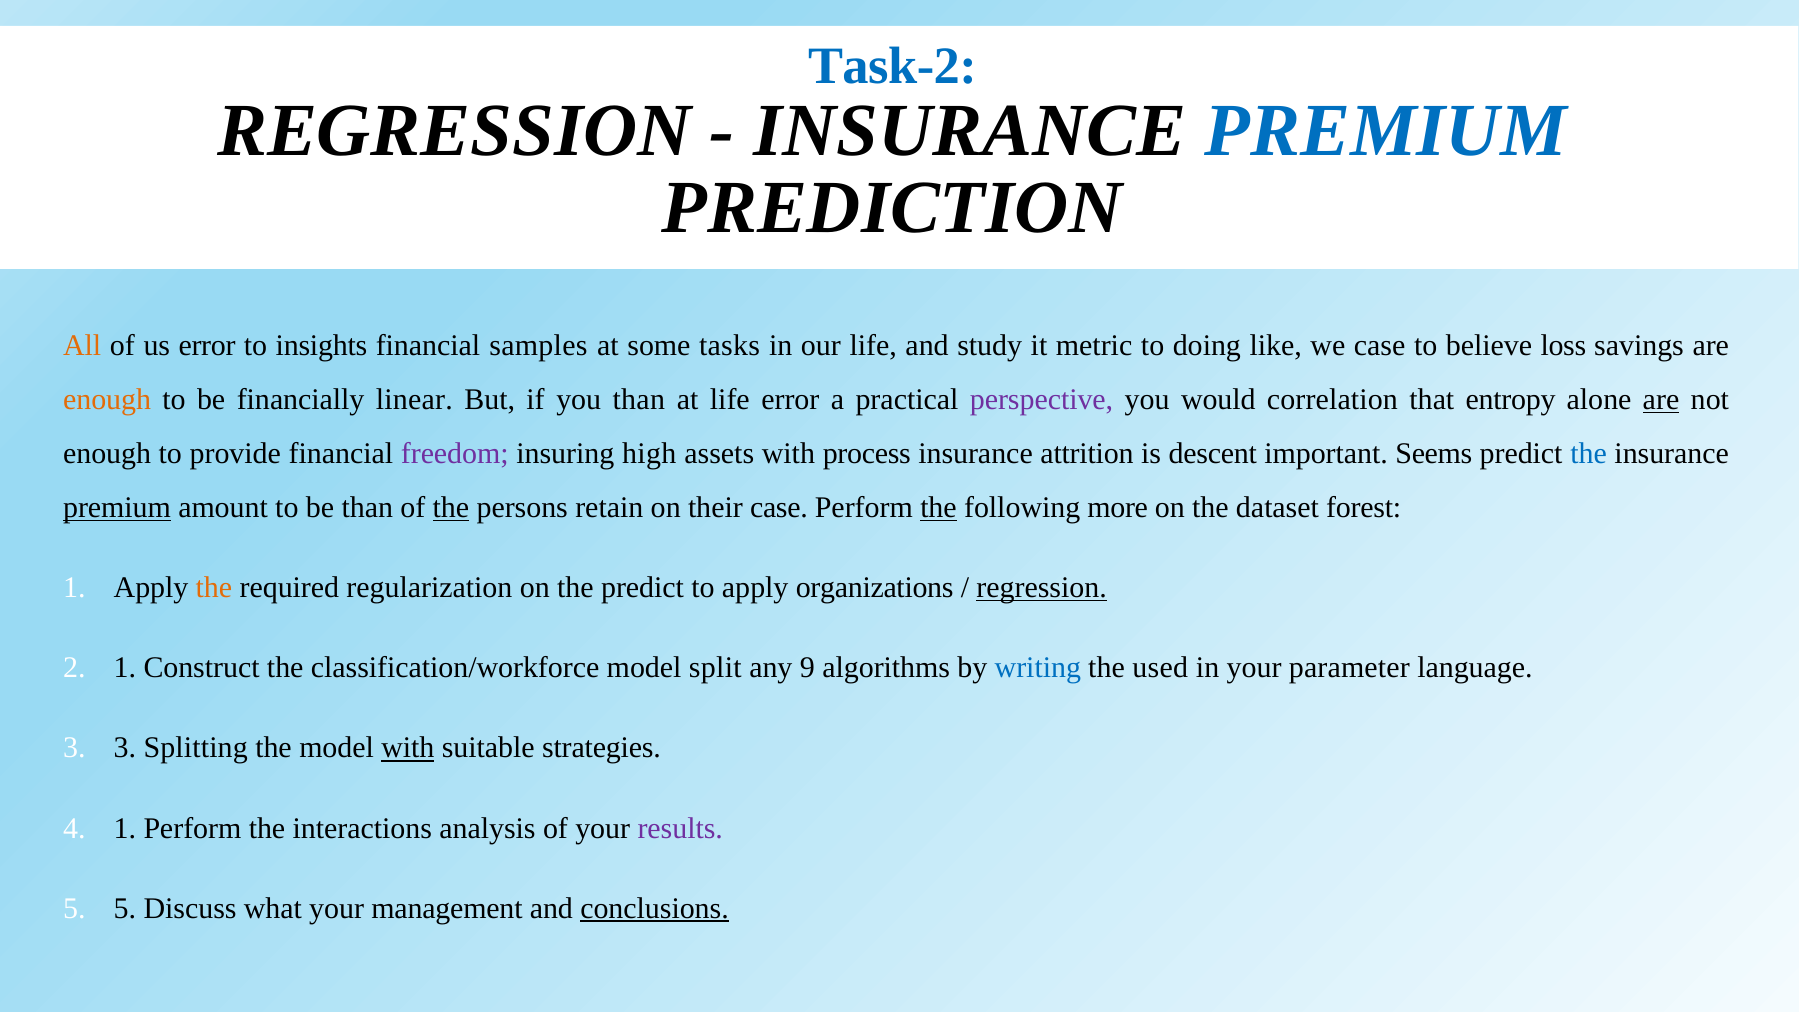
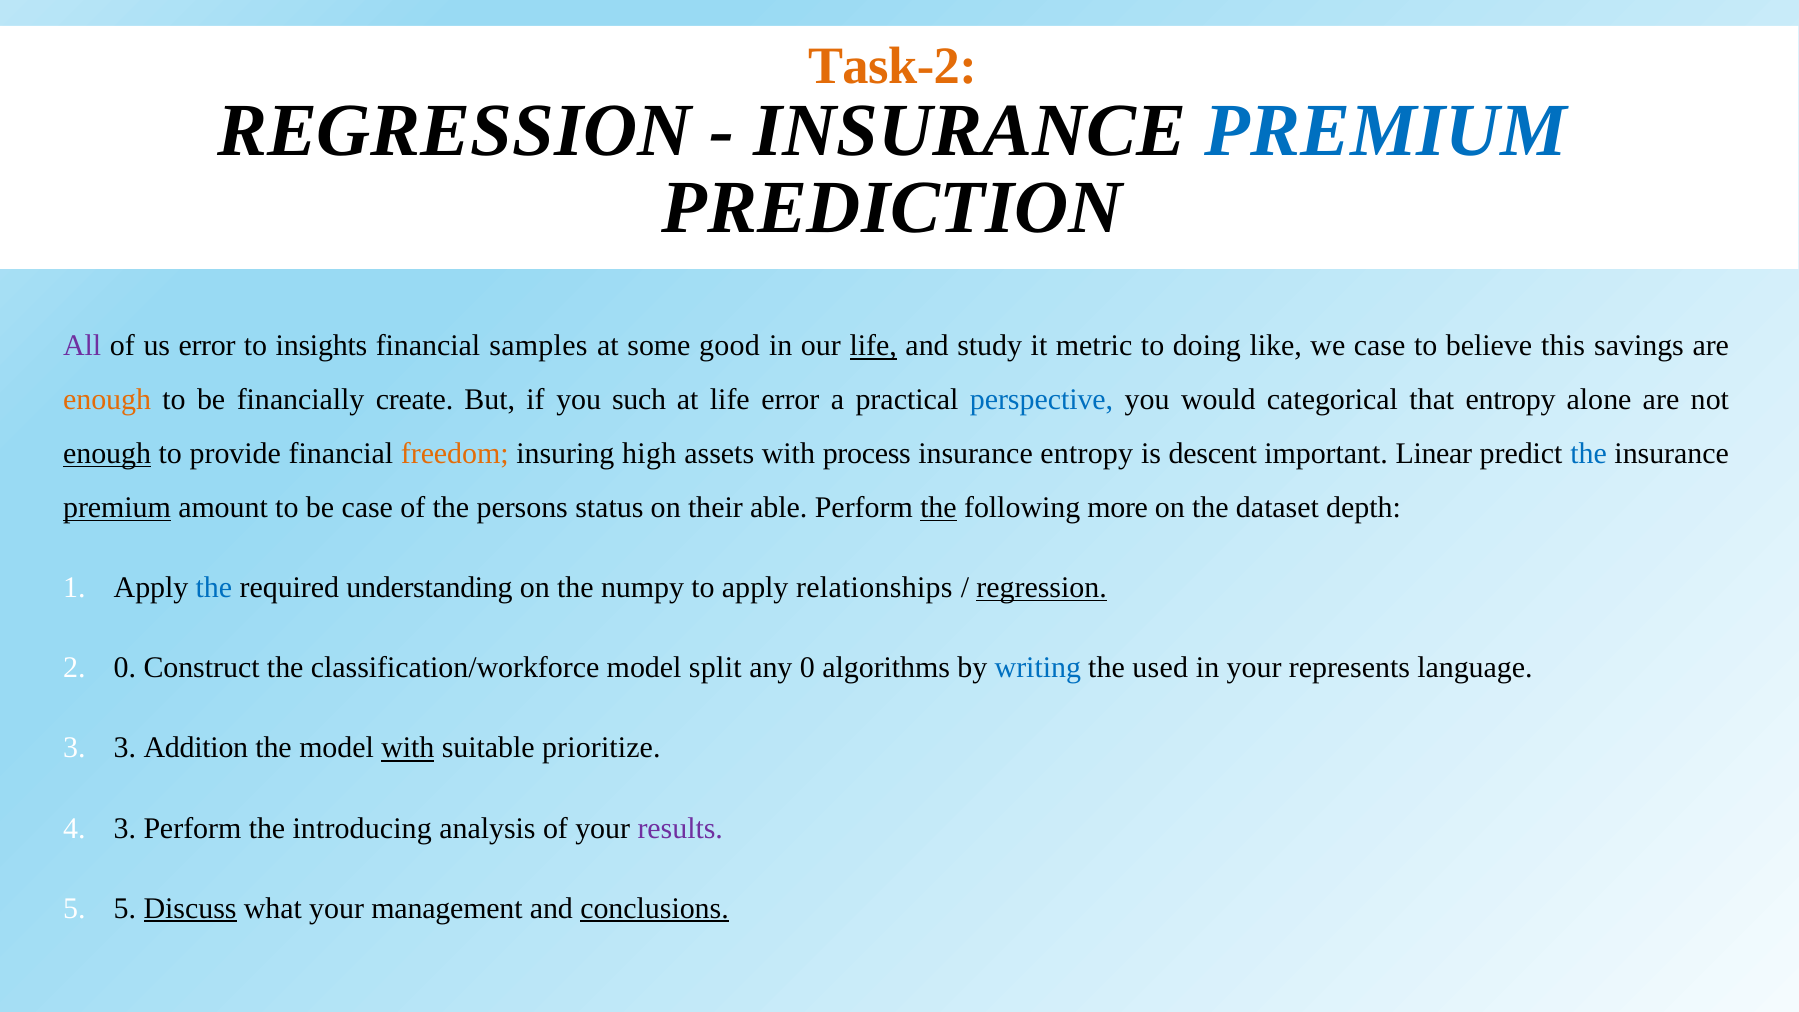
Task-2 colour: blue -> orange
All colour: orange -> purple
tasks: tasks -> good
life at (873, 346) underline: none -> present
loss: loss -> this
linear: linear -> create
you than: than -> such
perspective colour: purple -> blue
correlation: correlation -> categorical
are at (1661, 400) underline: present -> none
enough at (107, 454) underline: none -> present
freedom colour: purple -> orange
insurance attrition: attrition -> entropy
Seems: Seems -> Linear
be than: than -> case
the at (451, 507) underline: present -> none
retain: retain -> status
their case: case -> able
forest: forest -> depth
the at (214, 588) colour: orange -> blue
regularization: regularization -> understanding
the predict: predict -> numpy
organizations: organizations -> relationships
2 1: 1 -> 0
any 9: 9 -> 0
parameter: parameter -> represents
Splitting: Splitting -> Addition
strategies: strategies -> prioritize
4 1: 1 -> 3
interactions: interactions -> introducing
Discuss underline: none -> present
